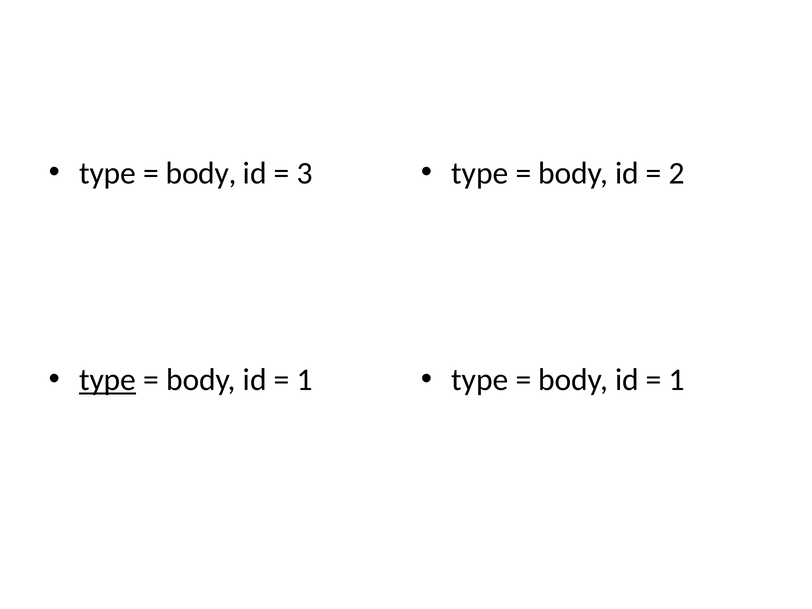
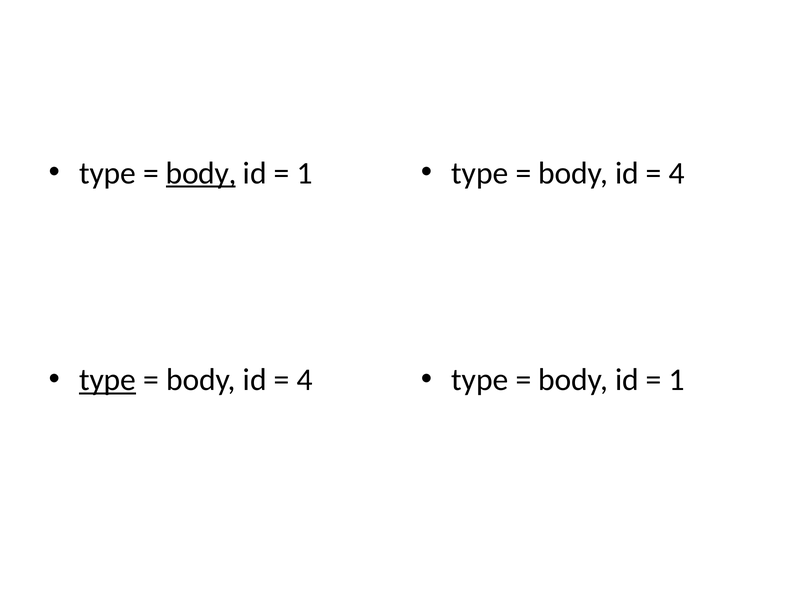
body at (201, 173) underline: none -> present
3 at (305, 173): 3 -> 1
2 at (677, 173): 2 -> 4
1 at (305, 380): 1 -> 4
